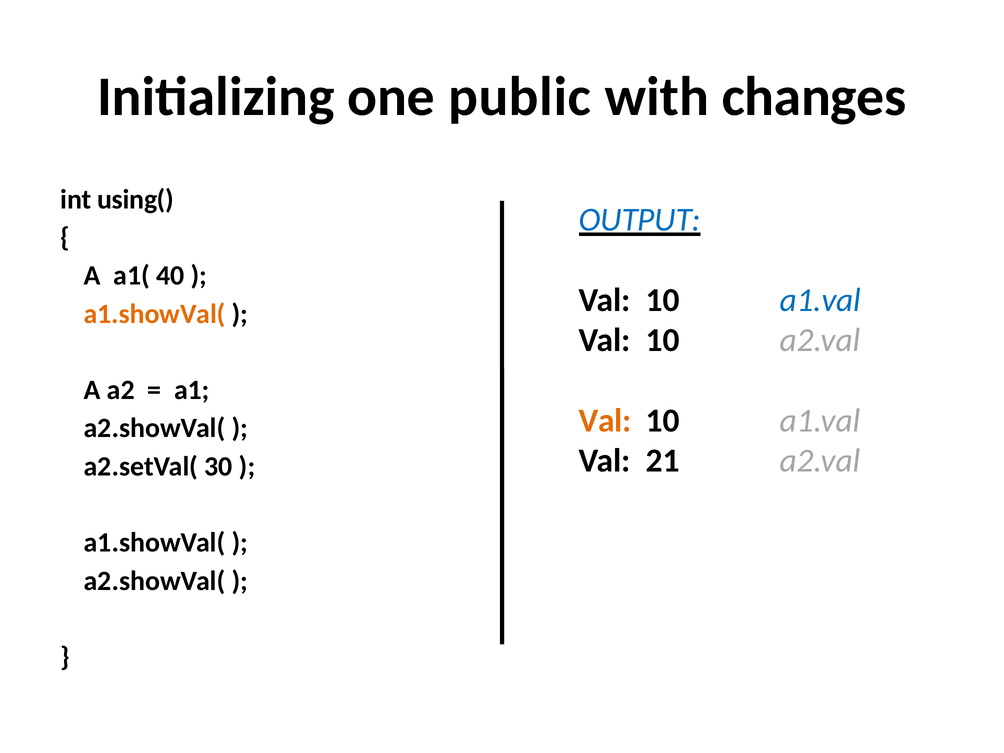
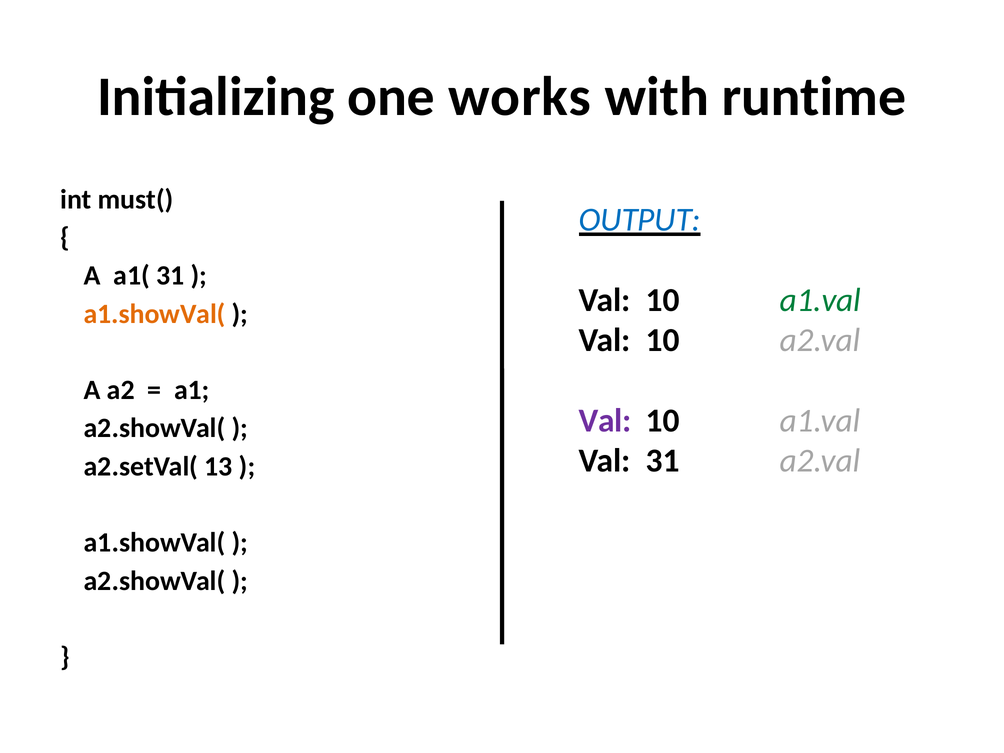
public: public -> works
changes: changes -> runtime
using(: using( -> must(
a1( 40: 40 -> 31
a1.val at (820, 300) colour: blue -> green
Val at (605, 421) colour: orange -> purple
Val 21: 21 -> 31
30: 30 -> 13
